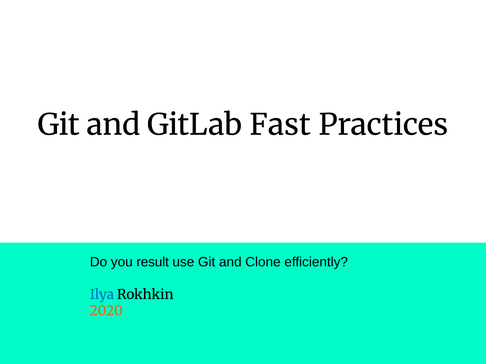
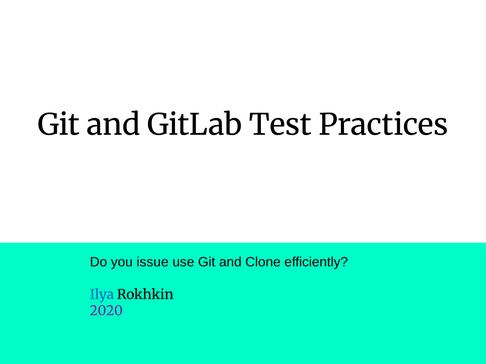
Fast: Fast -> Test
result: result -> issue
2020 colour: orange -> purple
